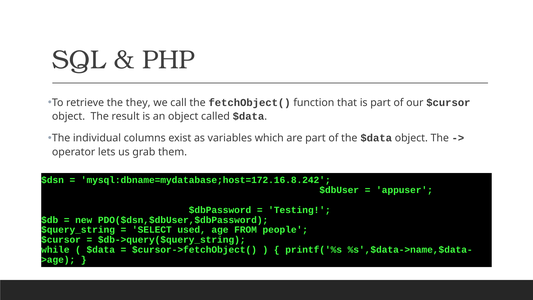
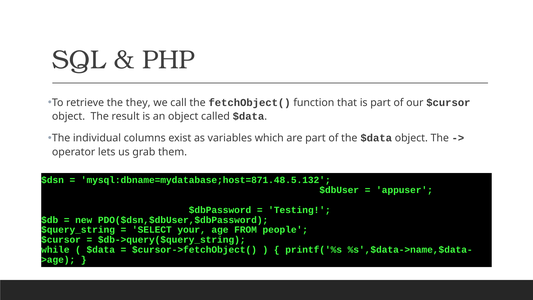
mysql:dbname=mydatabase;host=172.16.8.242: mysql:dbname=mydatabase;host=172.16.8.242 -> mysql:dbname=mydatabase;host=871.48.5.132
used: used -> your
